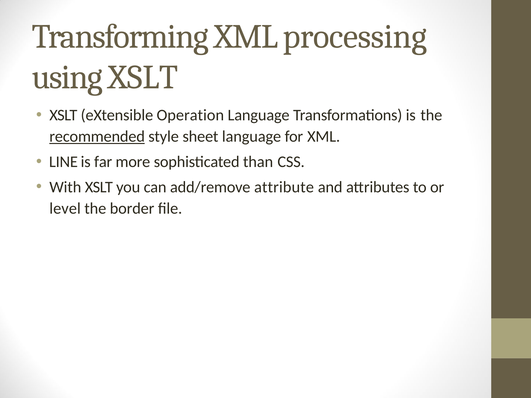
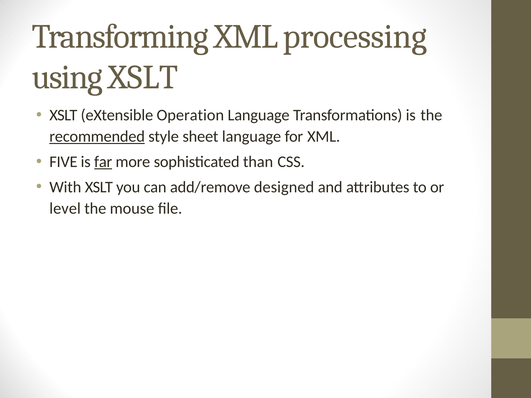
LINE: LINE -> FIVE
far underline: none -> present
attribute: attribute -> designed
border: border -> mouse
